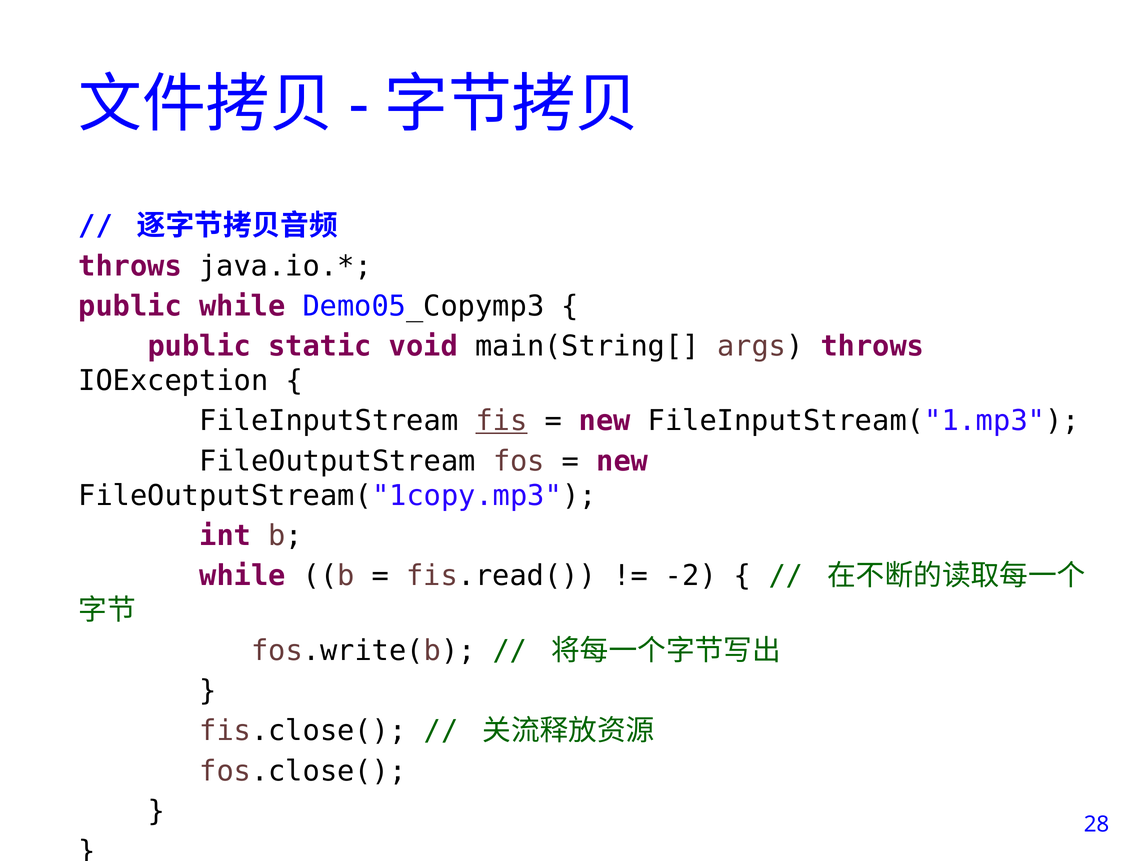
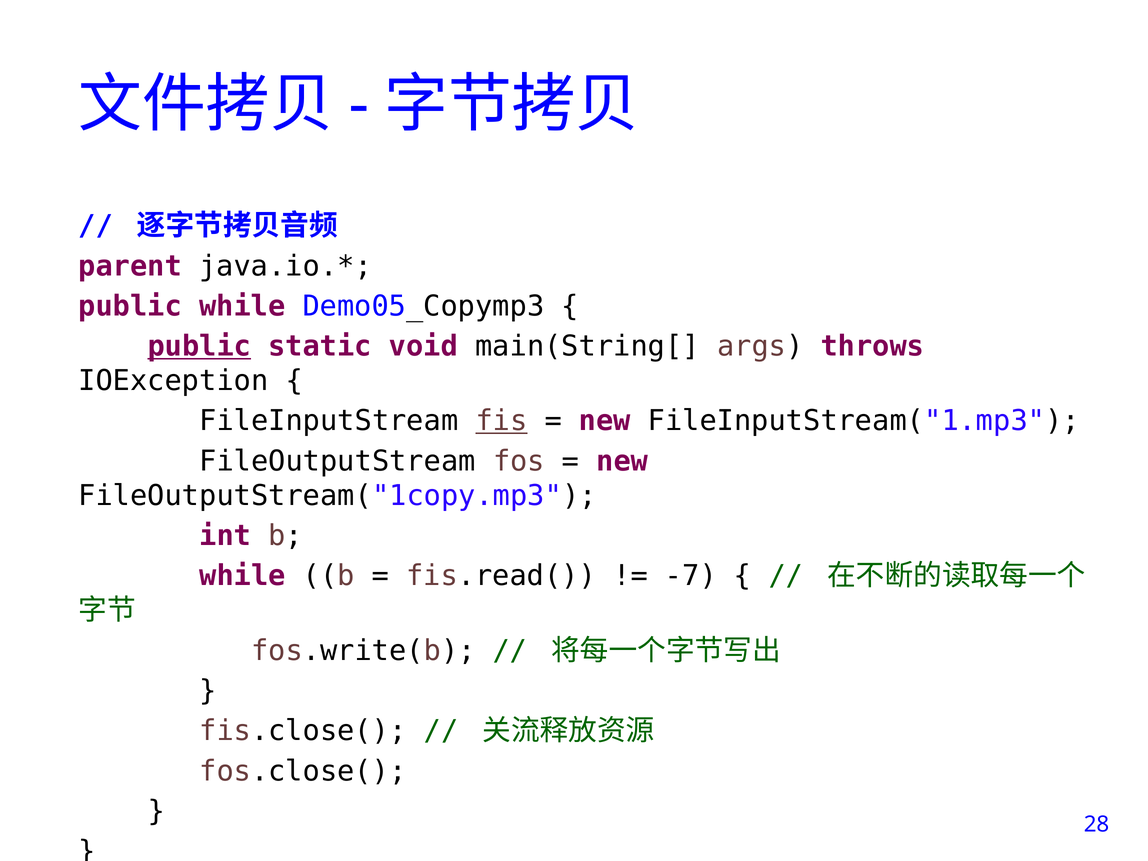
throws at (130, 266): throws -> parent
public at (199, 346) underline: none -> present
-2: -2 -> -7
